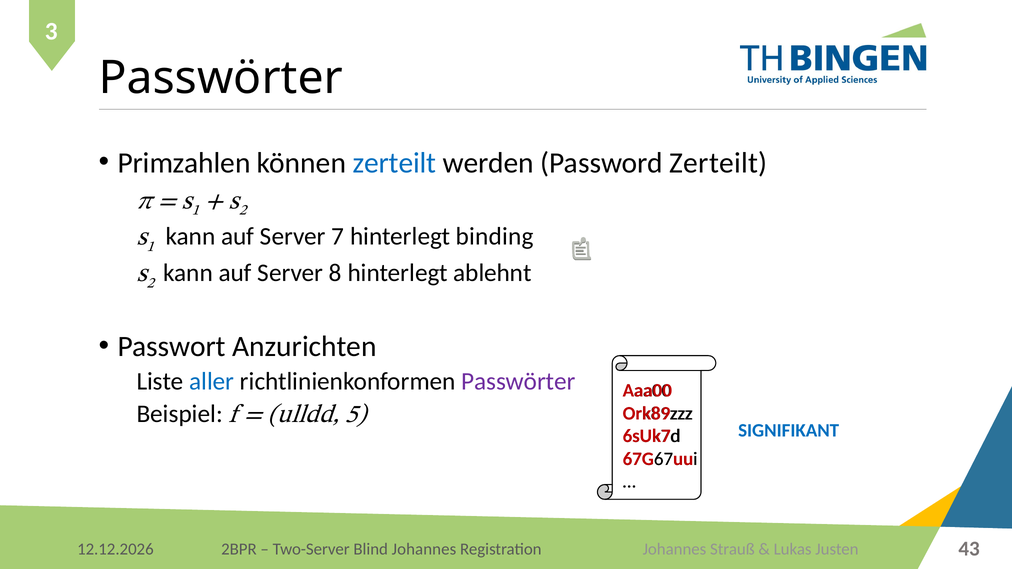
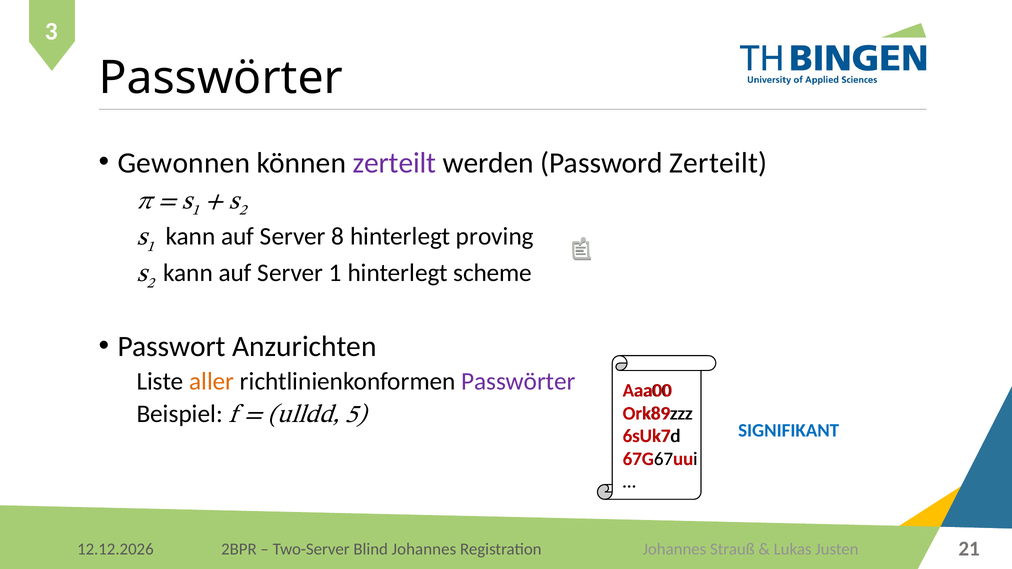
Primzahlen: Primzahlen -> Gewonnen
zerteilt at (394, 163) colour: blue -> purple
7: 7 -> 8
binding: binding -> proving
8: 8 -> 1
ablehnt: ablehnt -> scheme
aller colour: blue -> orange
43: 43 -> 21
